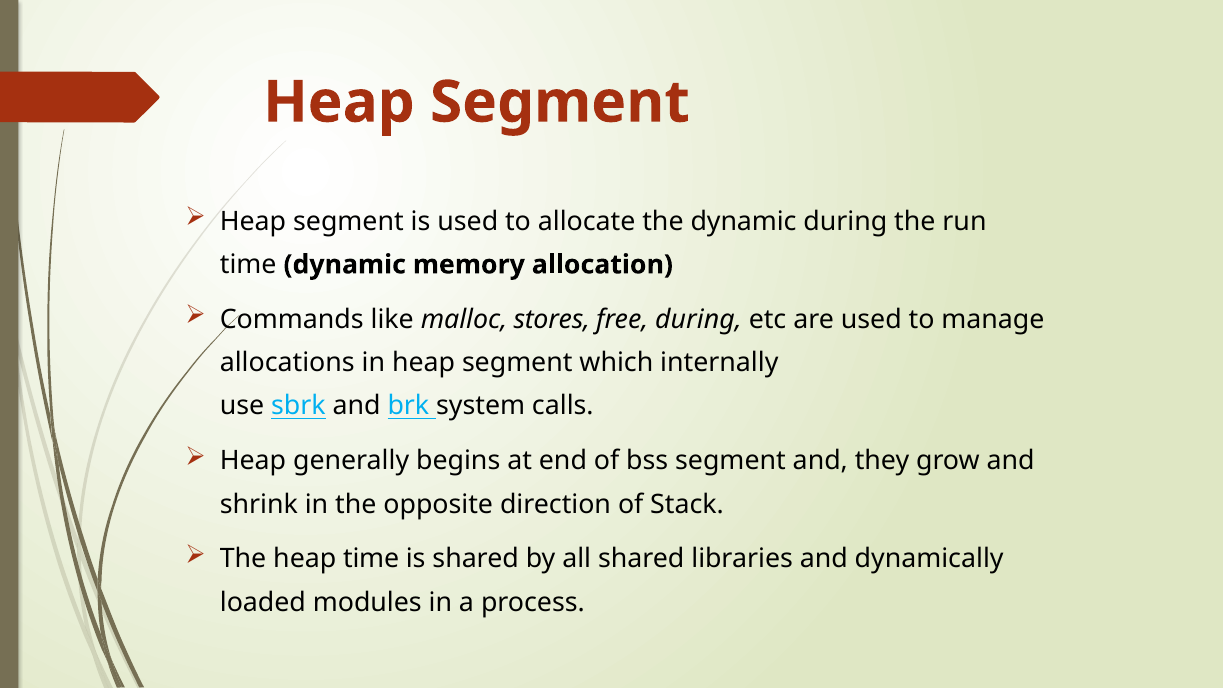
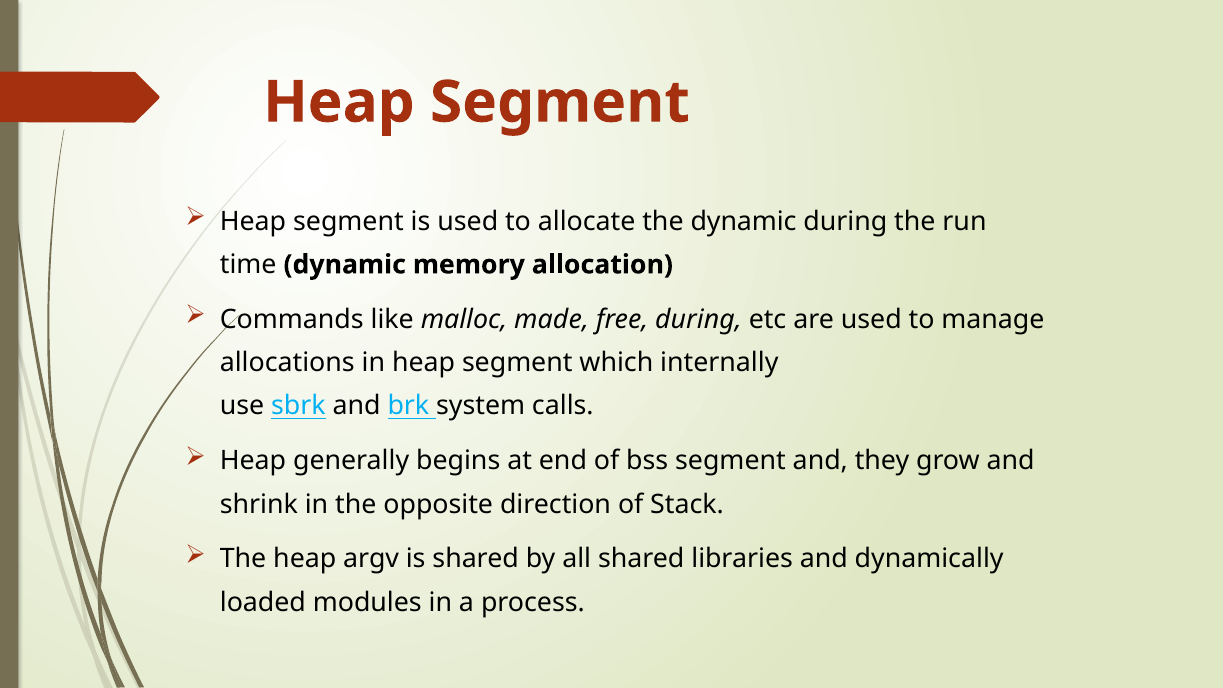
stores: stores -> made
heap time: time -> argv
